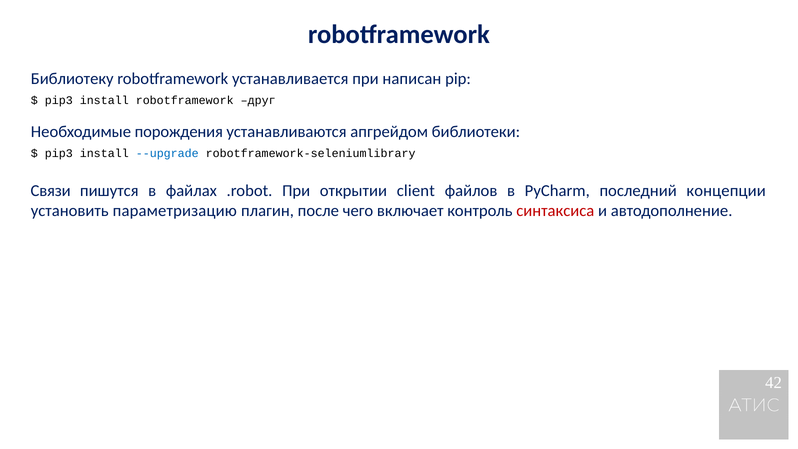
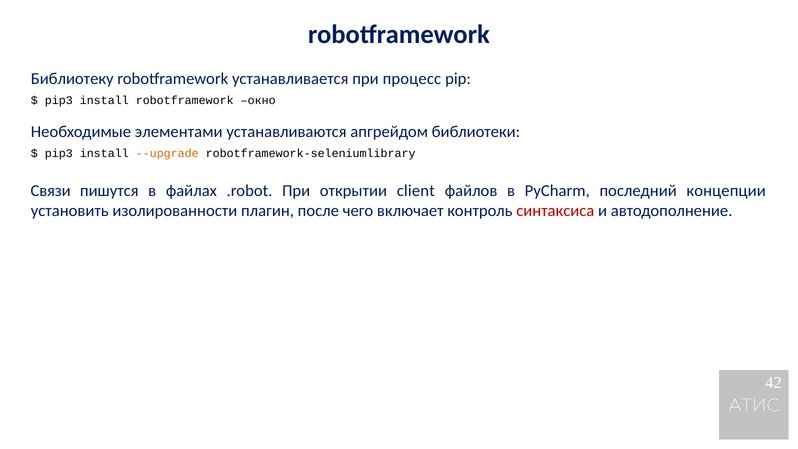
написан: написан -> процесс
друг: друг -> окно
порождения: порождения -> элементами
--upgrade colour: blue -> orange
параметризацию: параметризацию -> изолированности
